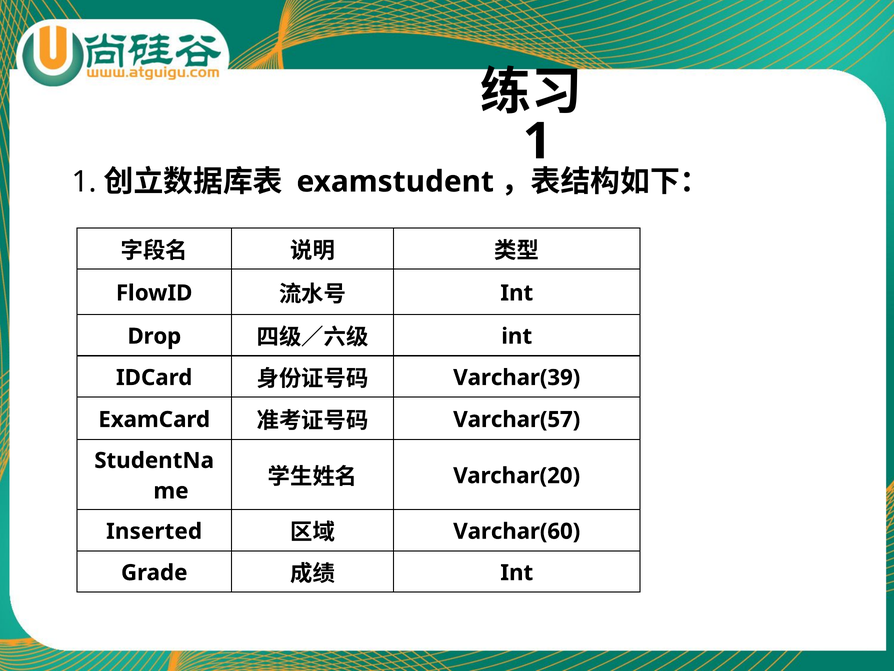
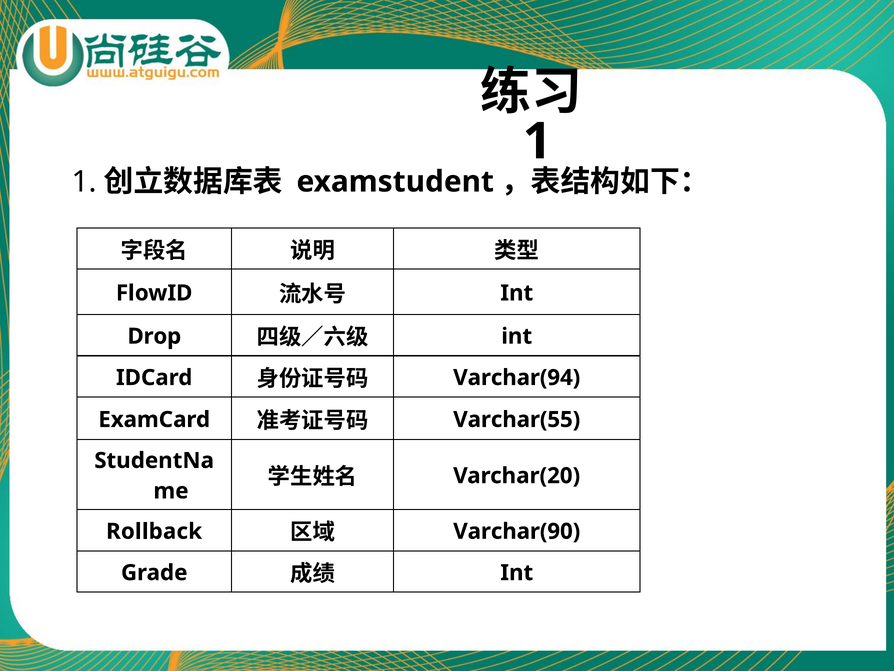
Varchar(39: Varchar(39 -> Varchar(94
Varchar(57: Varchar(57 -> Varchar(55
Inserted: Inserted -> Rollback
Varchar(60: Varchar(60 -> Varchar(90
